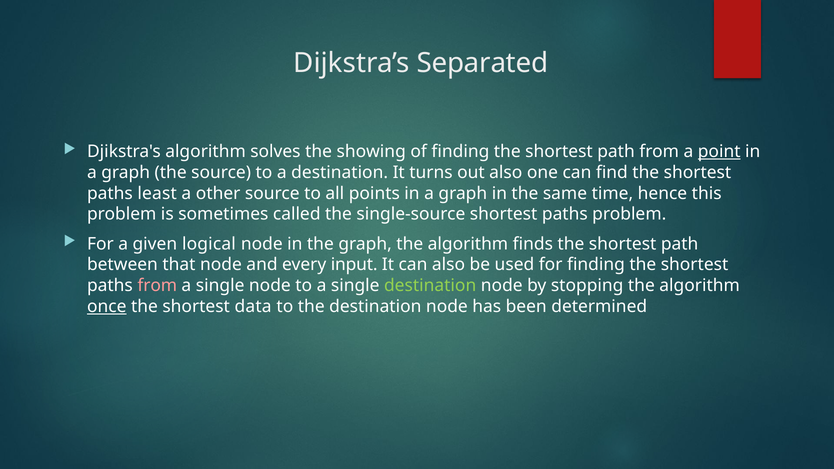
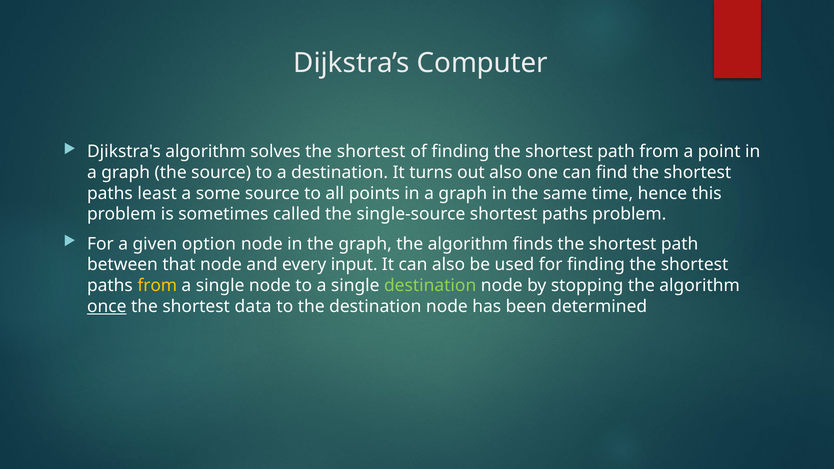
Separated: Separated -> Computer
solves the showing: showing -> shortest
point underline: present -> none
other: other -> some
logical: logical -> option
from at (157, 286) colour: pink -> yellow
